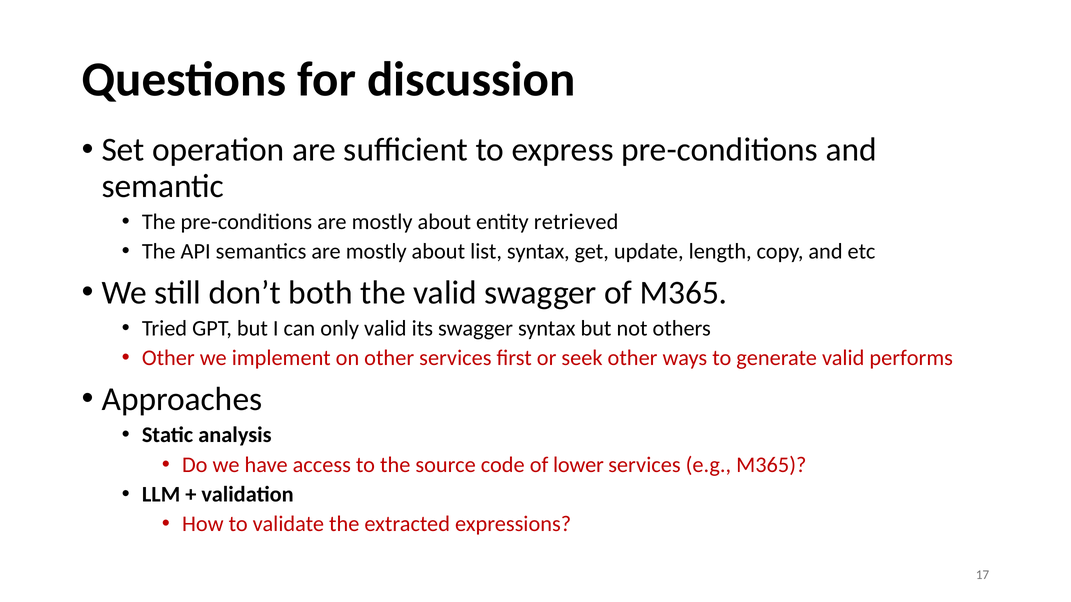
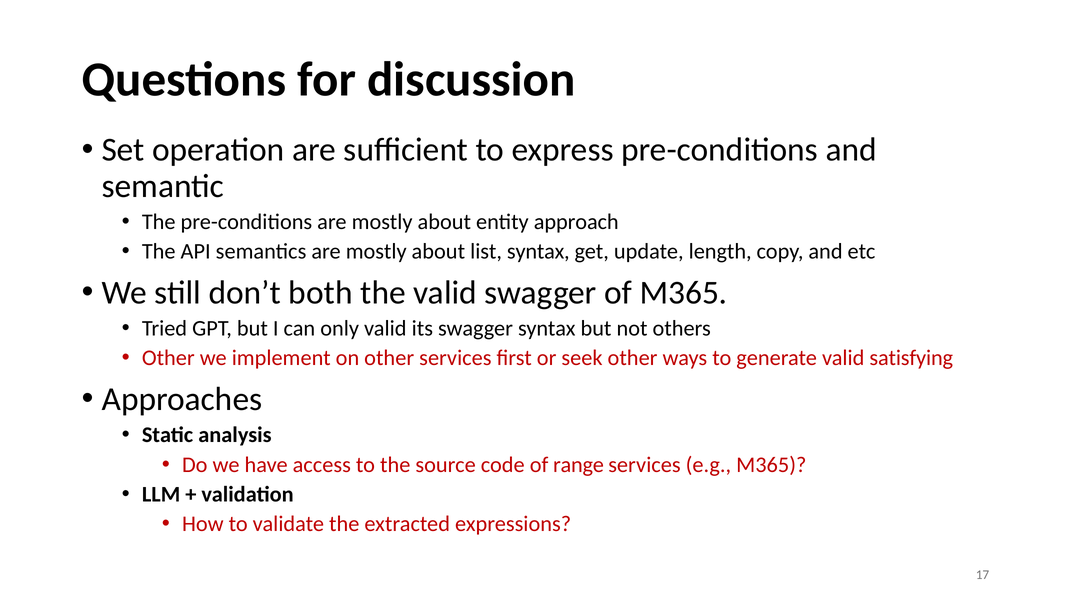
retrieved: retrieved -> approach
performs: performs -> satisfying
lower: lower -> range
